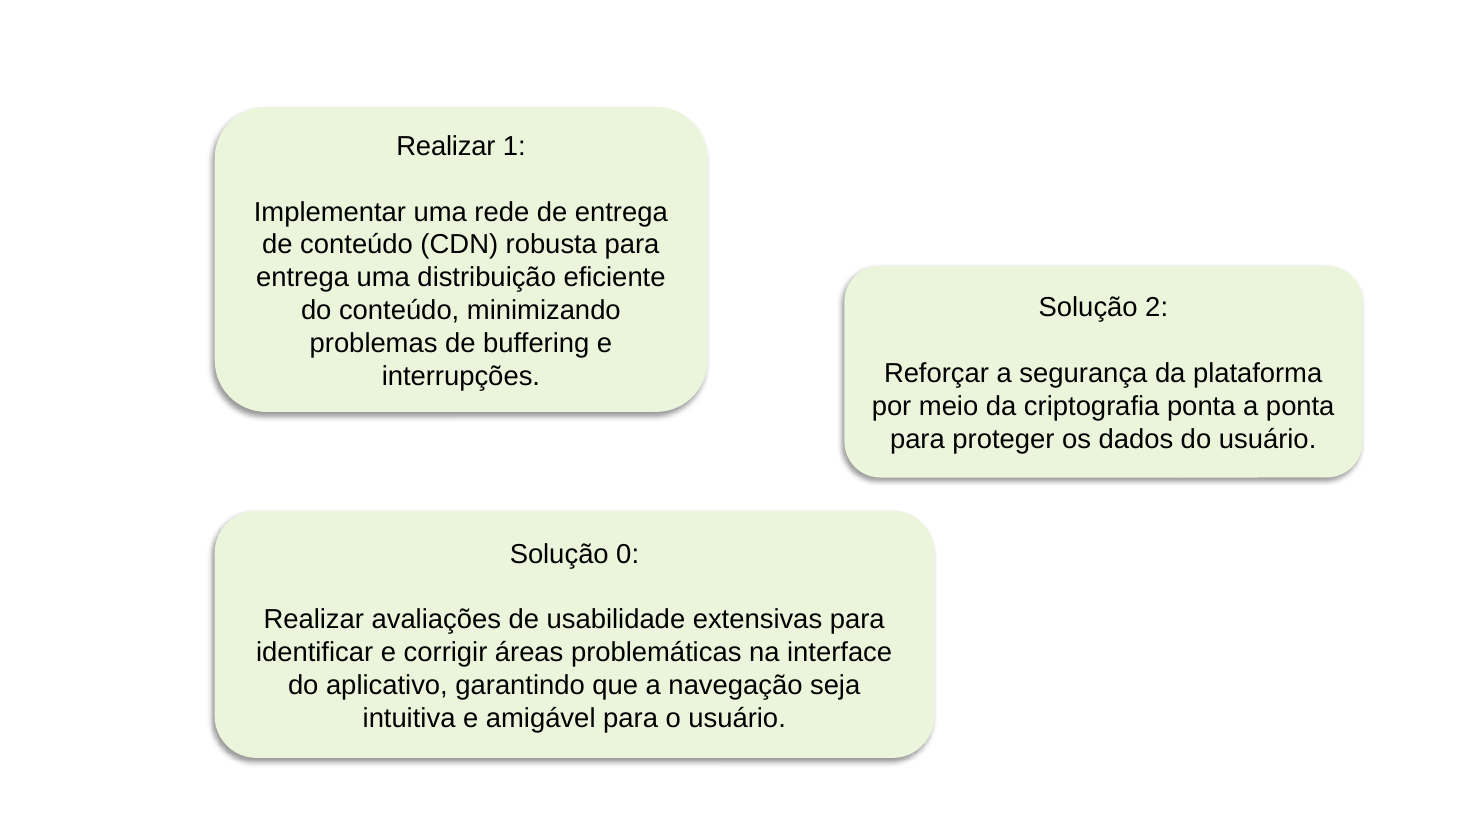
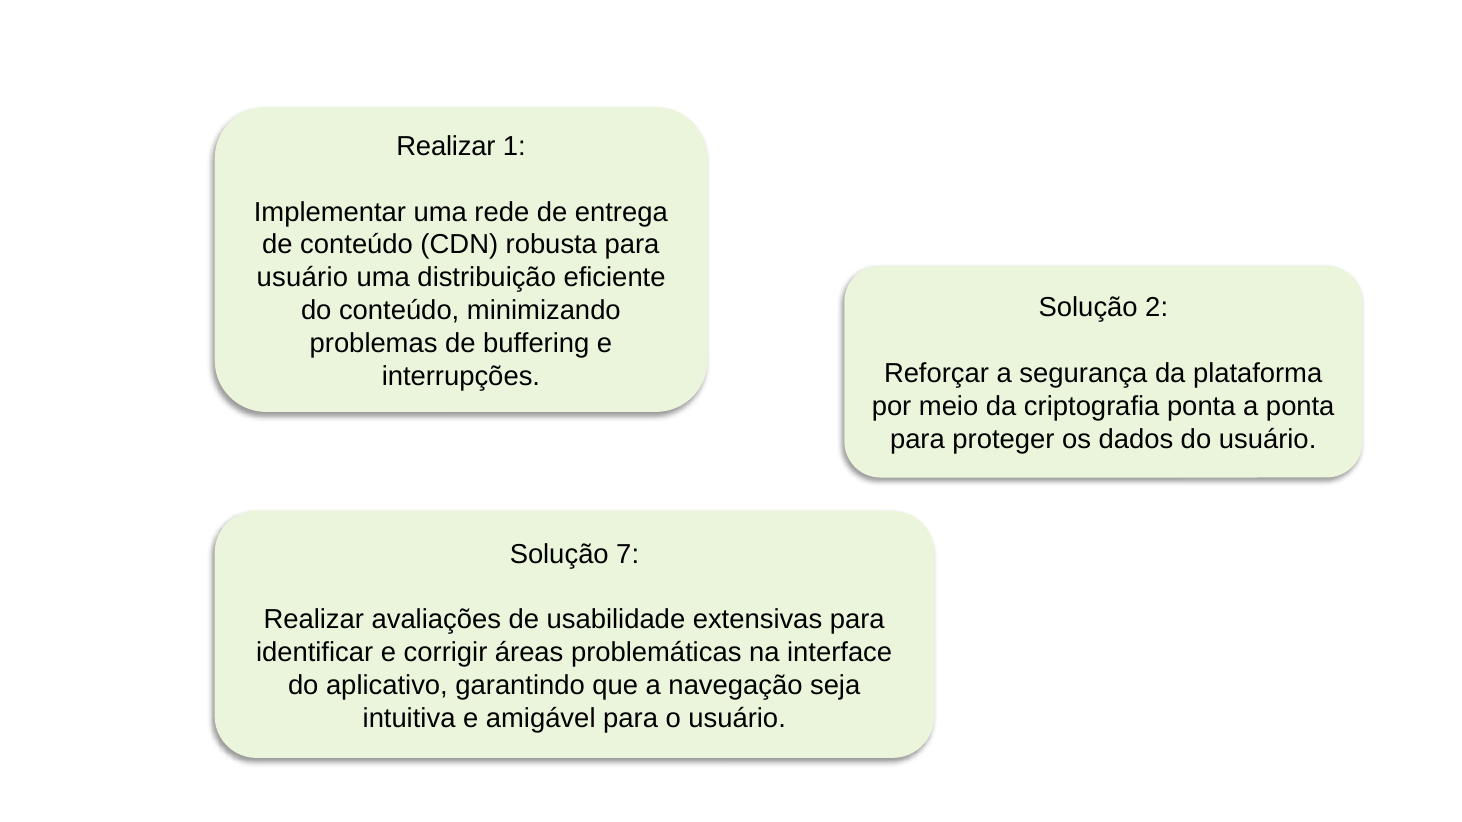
entrega at (303, 278): entrega -> usuário
0: 0 -> 7
